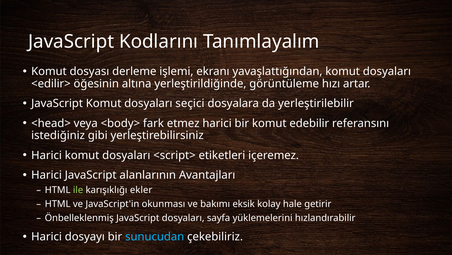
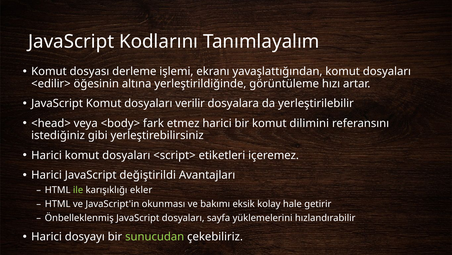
seçici: seçici -> verilir
edebilir: edebilir -> dilimini
alanlarının: alanlarının -> değiştirildi
sunucudan colour: light blue -> light green
